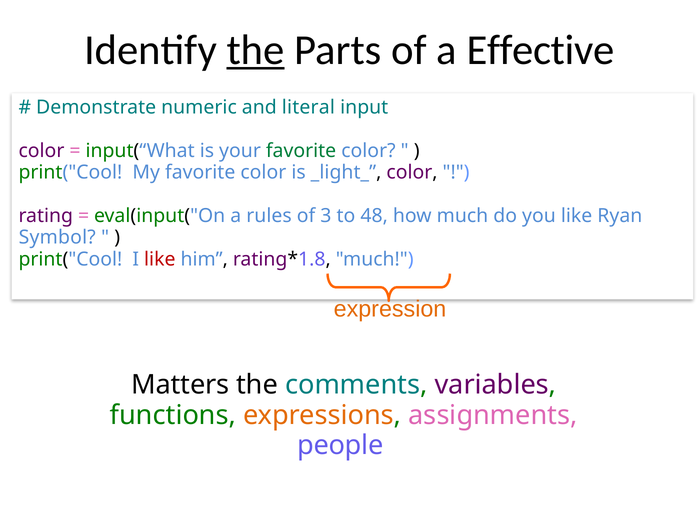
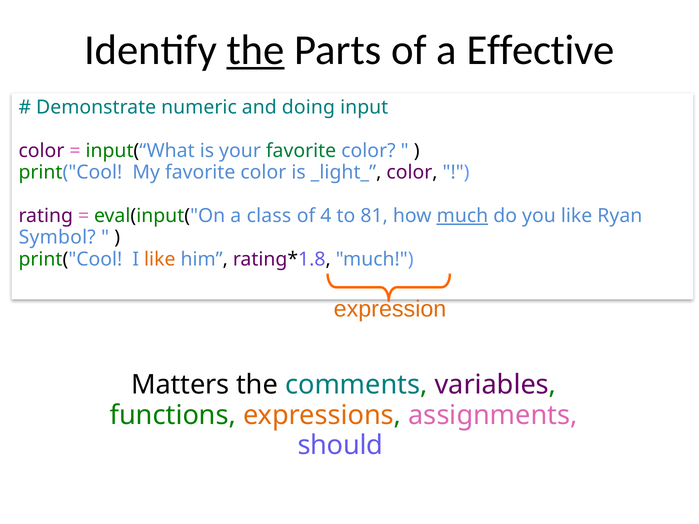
literal: literal -> doing
rules: rules -> class
3: 3 -> 4
48: 48 -> 81
much at (462, 216) underline: none -> present
like at (160, 259) colour: red -> orange
people: people -> should
